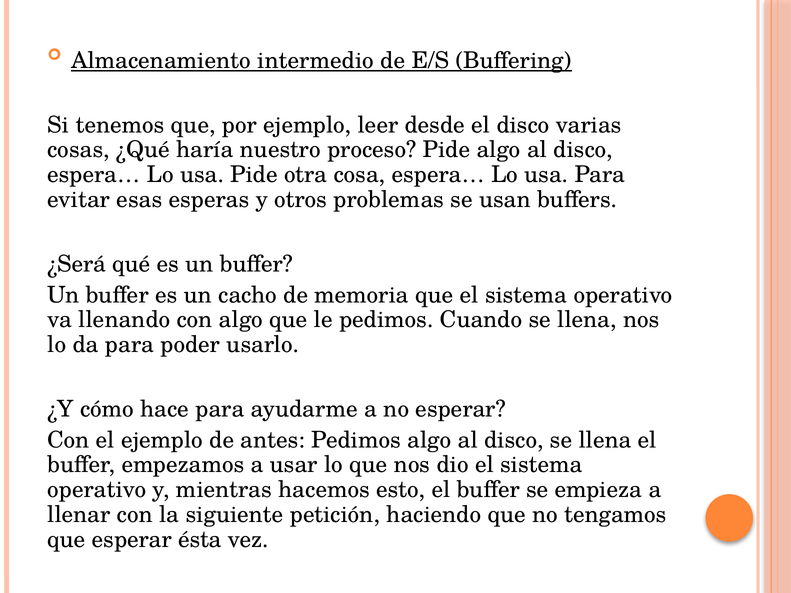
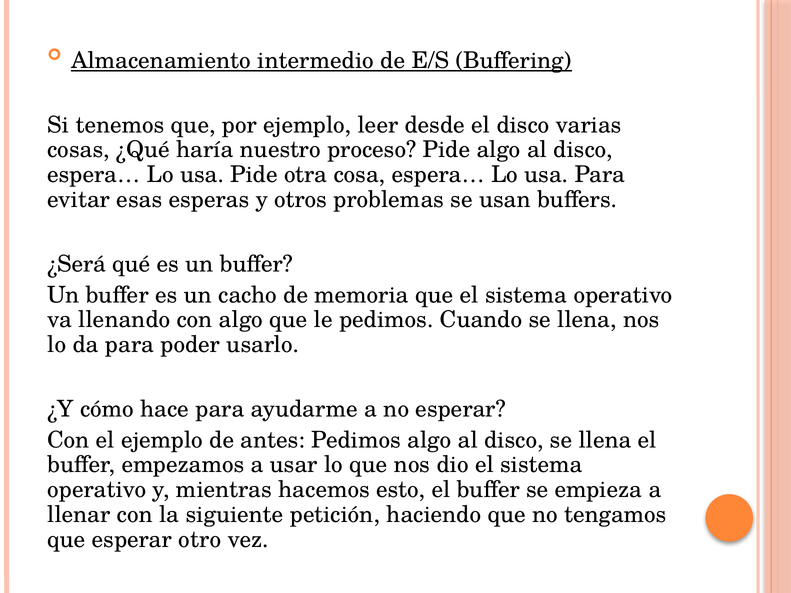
ésta: ésta -> otro
